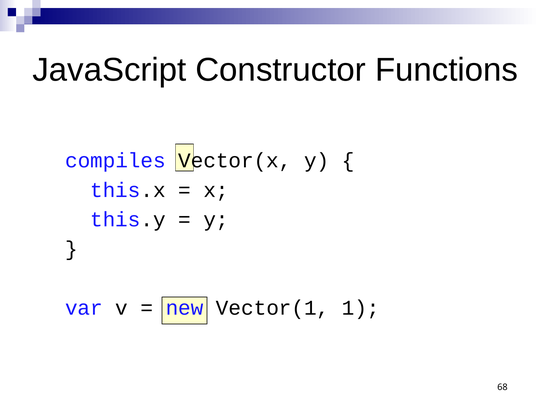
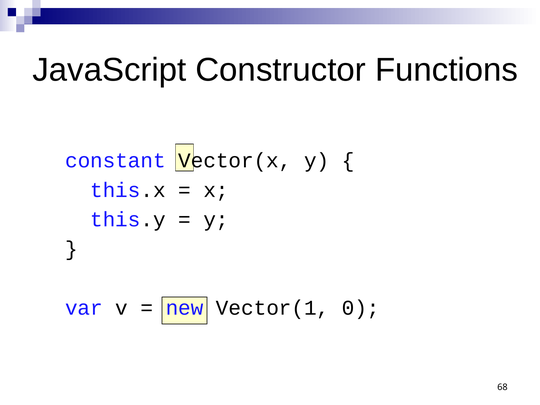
compiles: compiles -> constant
1: 1 -> 0
